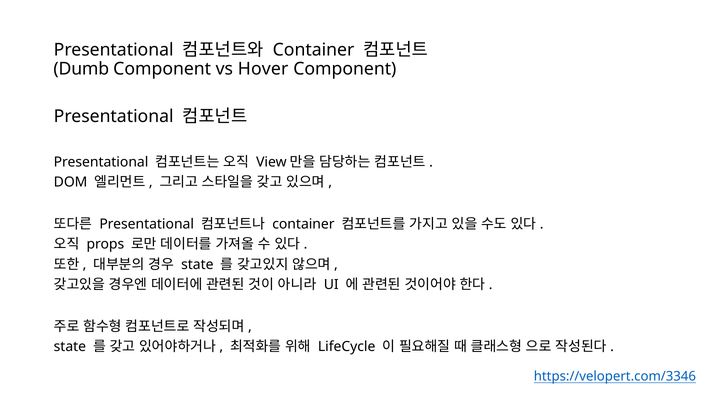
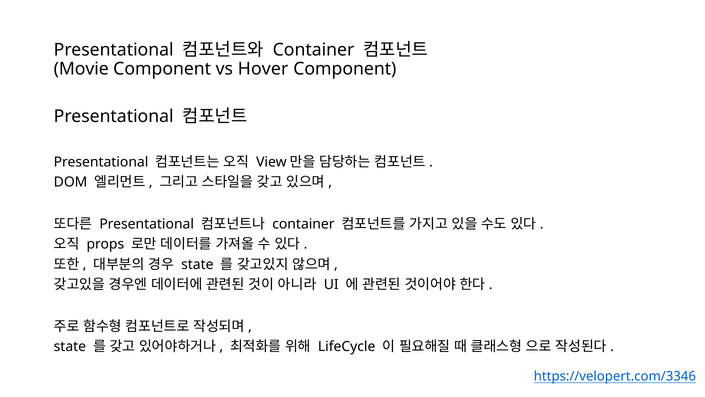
Dumb: Dumb -> Movie
